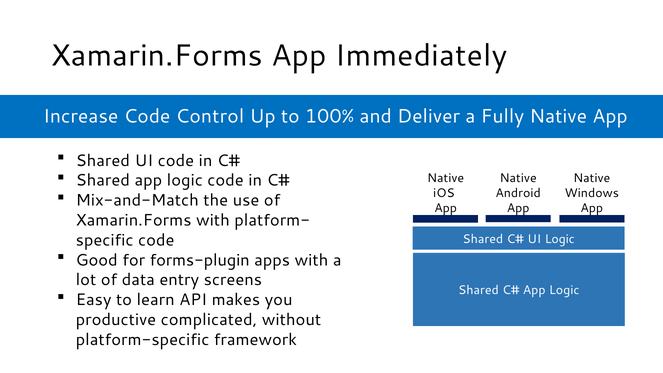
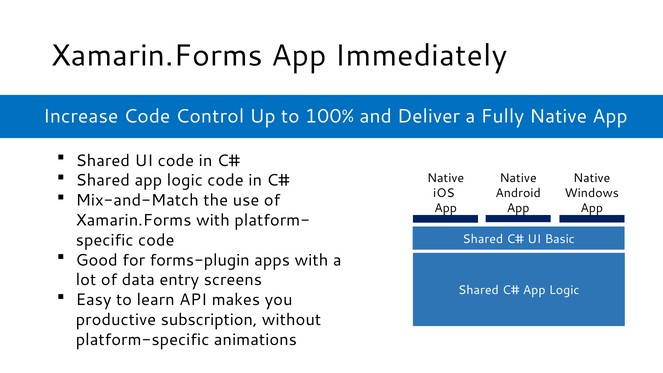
UI Logic: Logic -> Basic
complicated: complicated -> subscription
framework: framework -> animations
